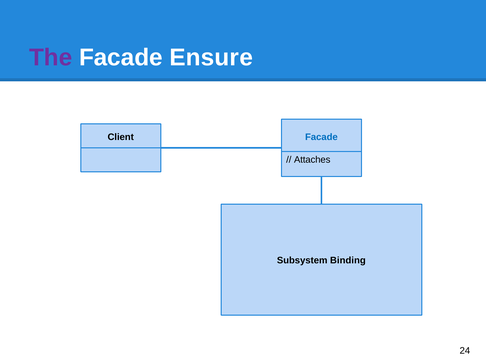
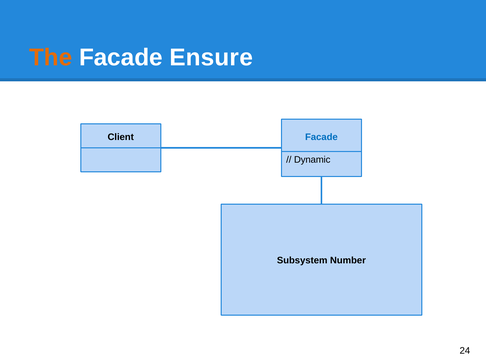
The colour: purple -> orange
Attaches: Attaches -> Dynamic
Binding: Binding -> Number
